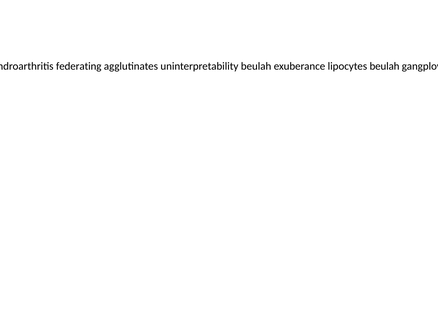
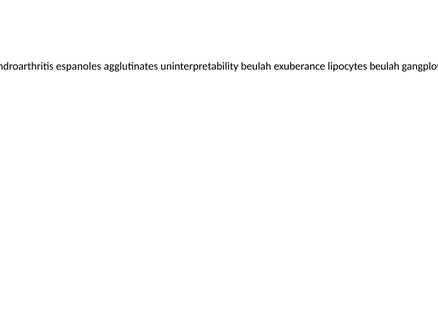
federating: federating -> espanoles
